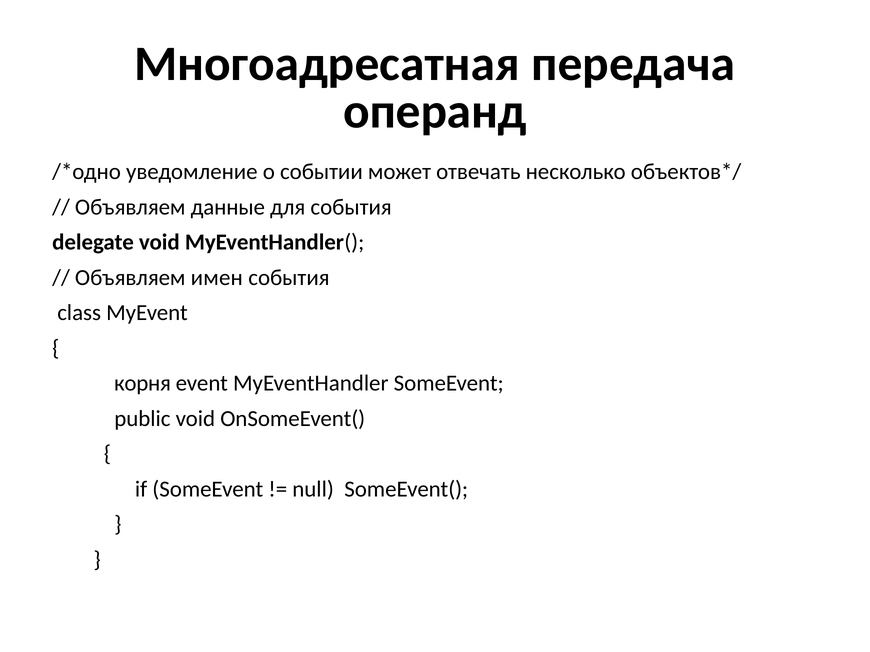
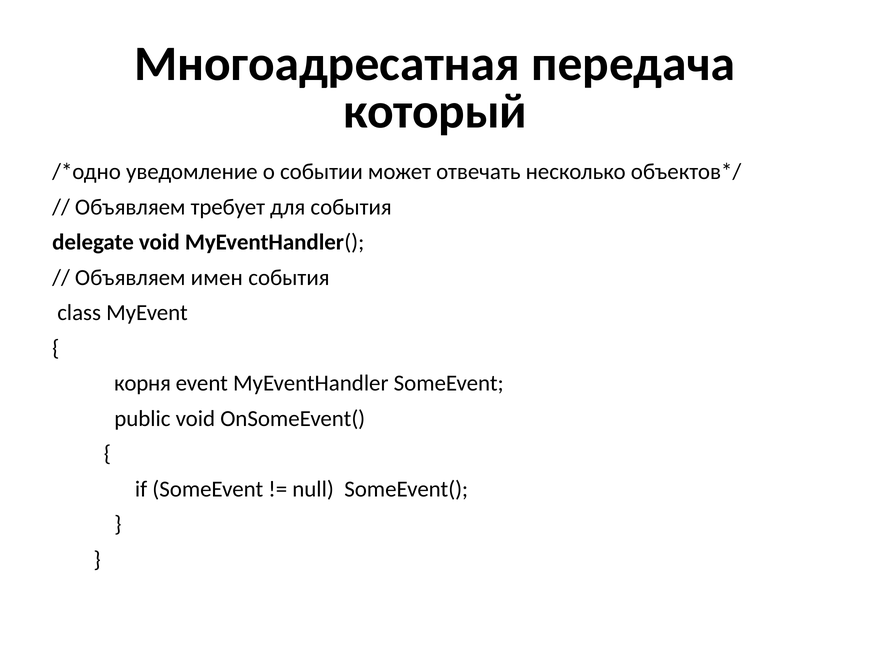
операнд: операнд -> который
данные: данные -> требует
